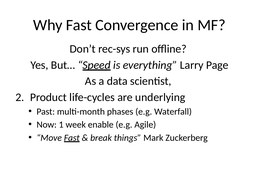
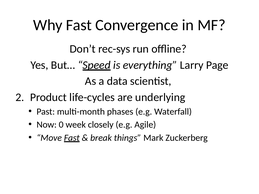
1: 1 -> 0
enable: enable -> closely
